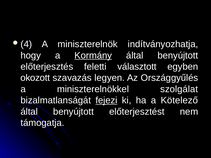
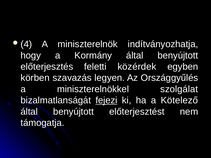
Kormány underline: present -> none
választott: választott -> közérdek
okozott: okozott -> körben
